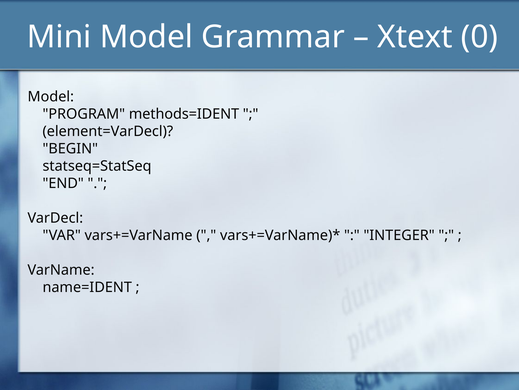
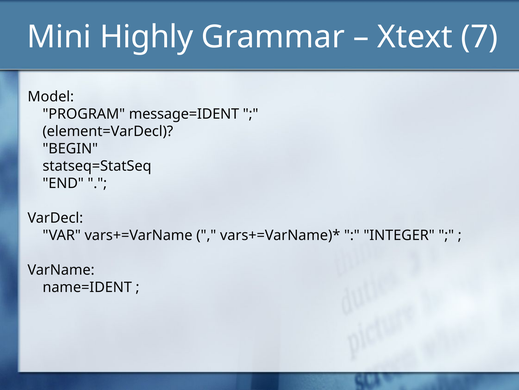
Mini Model: Model -> Highly
0: 0 -> 7
methods=IDENT: methods=IDENT -> message=IDENT
